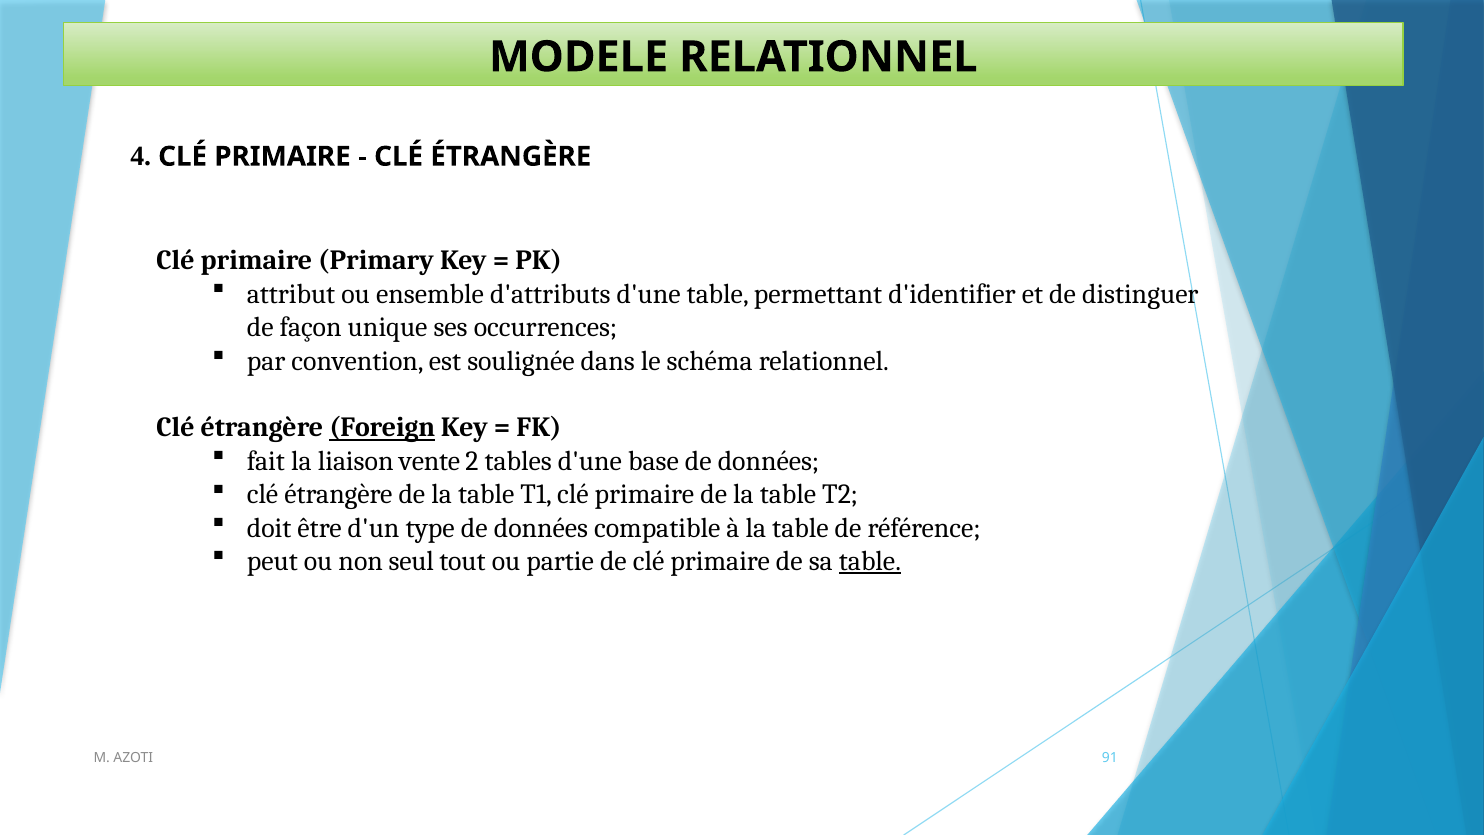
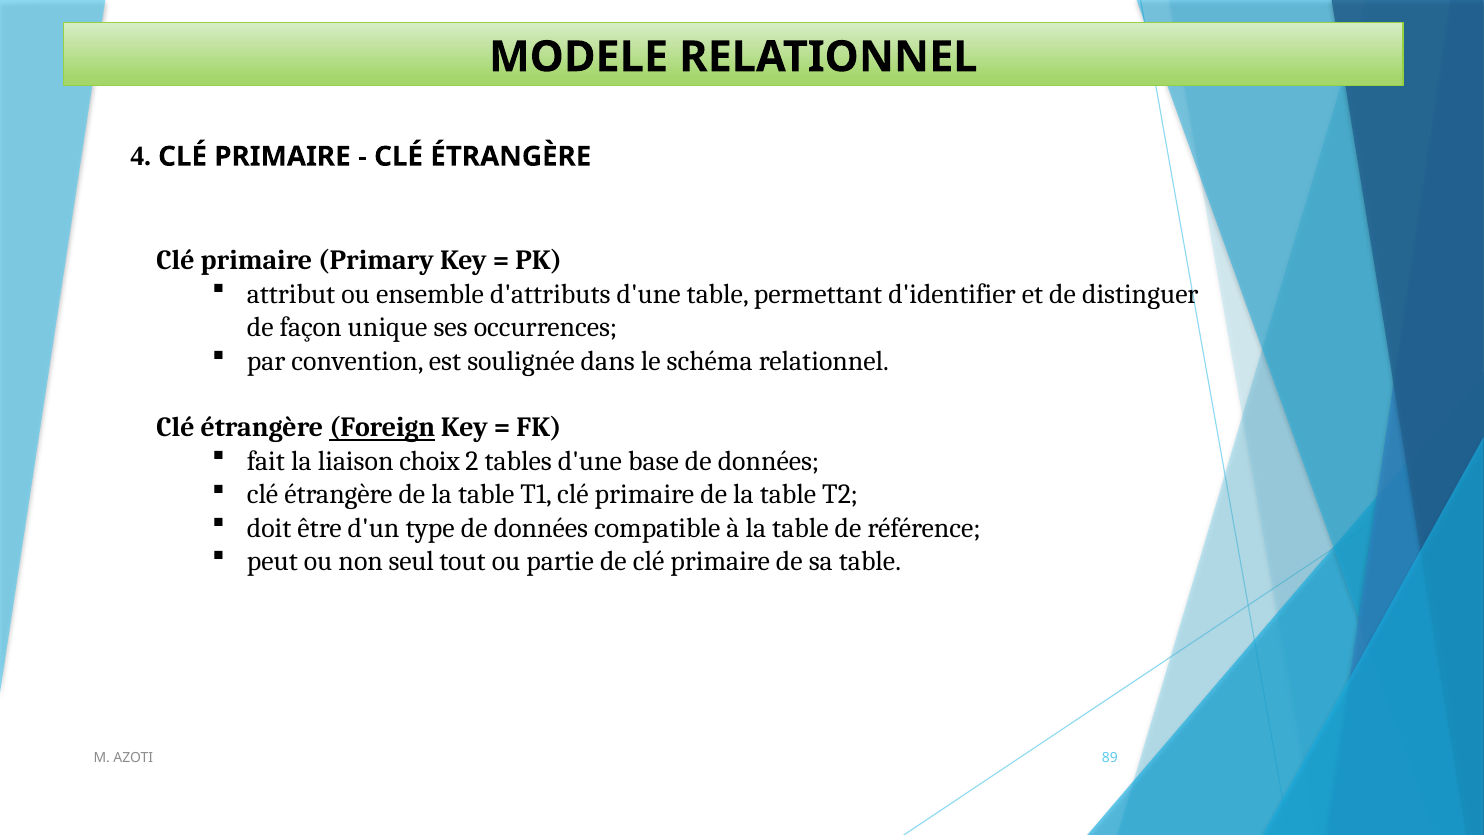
vente: vente -> choix
table at (870, 561) underline: present -> none
91: 91 -> 89
